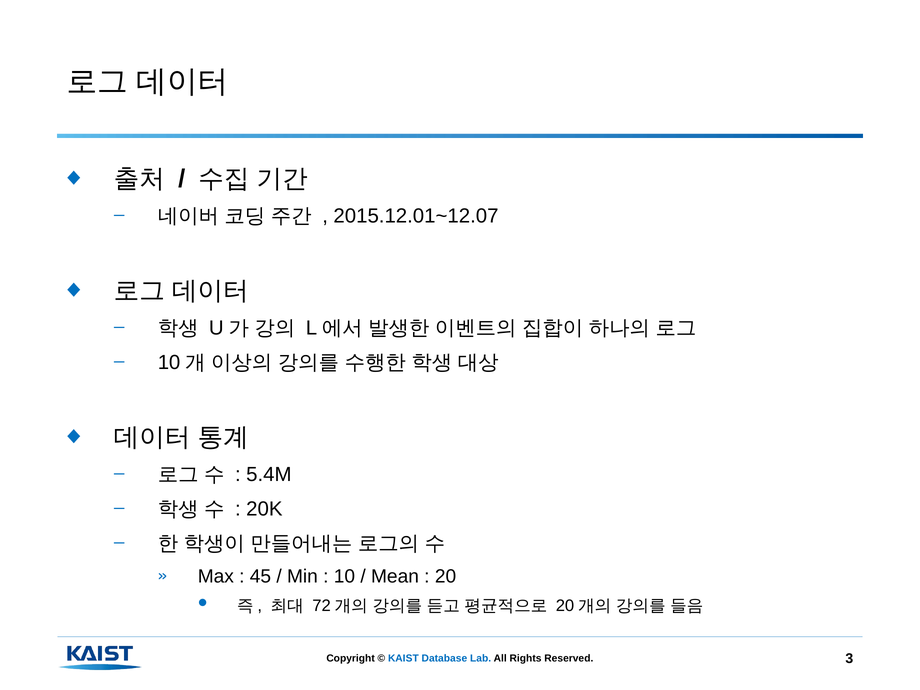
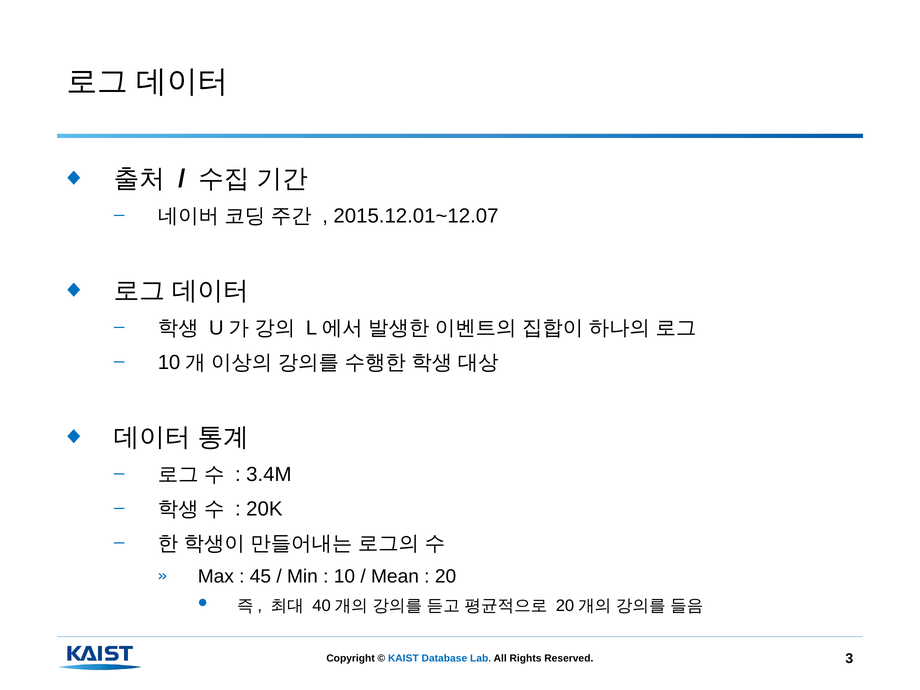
5.4M: 5.4M -> 3.4M
72: 72 -> 40
